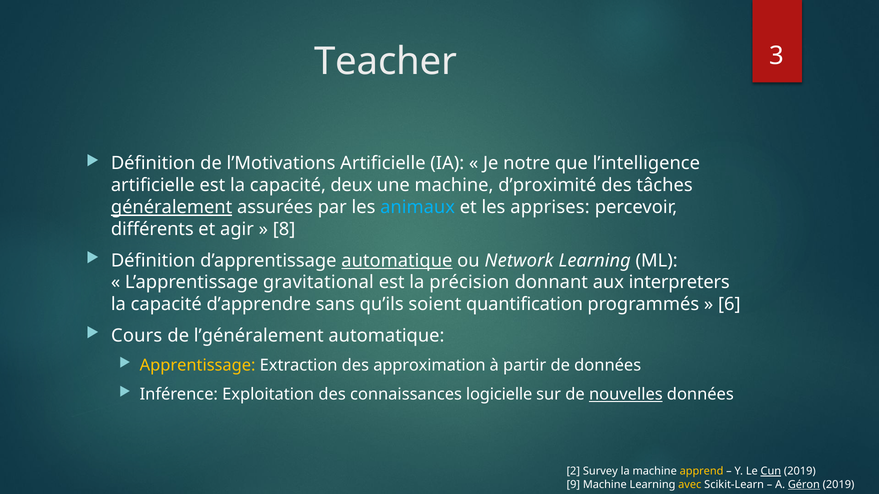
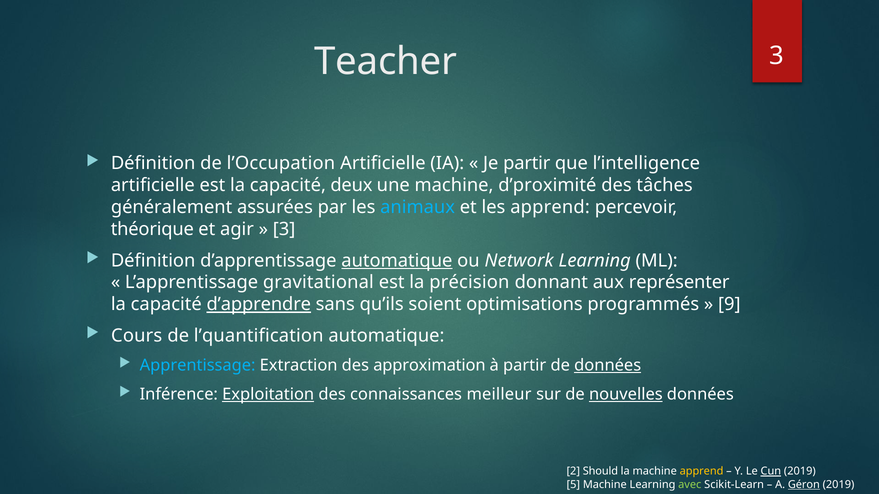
l’Motivations: l’Motivations -> l’Occupation
Je notre: notre -> partir
généralement underline: present -> none
les apprises: apprises -> apprend
différents: différents -> théorique
8 at (284, 230): 8 -> 3
interpreters: interpreters -> représenter
d’apprendre underline: none -> present
quantification: quantification -> optimisations
6: 6 -> 9
l’généralement: l’généralement -> l’quantification
Apprentissage colour: yellow -> light blue
données at (608, 366) underline: none -> present
Exploitation underline: none -> present
logicielle: logicielle -> meilleur
Survey: Survey -> Should
9: 9 -> 5
avec colour: yellow -> light green
